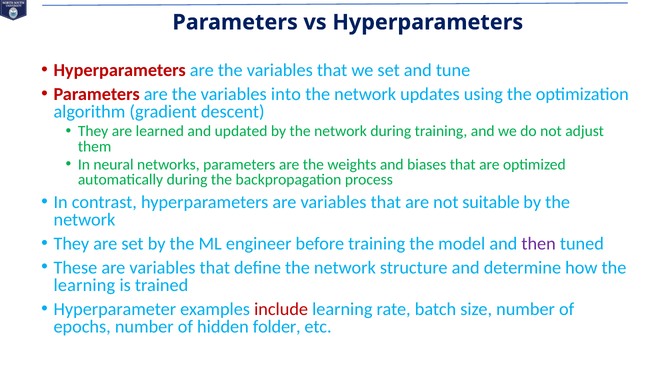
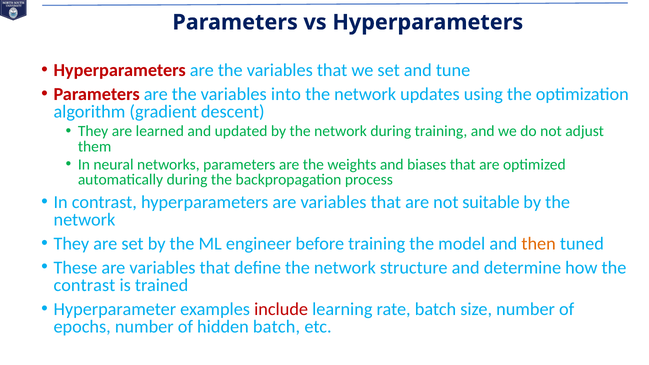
then colour: purple -> orange
learning at (84, 285): learning -> contrast
hidden folder: folder -> batch
